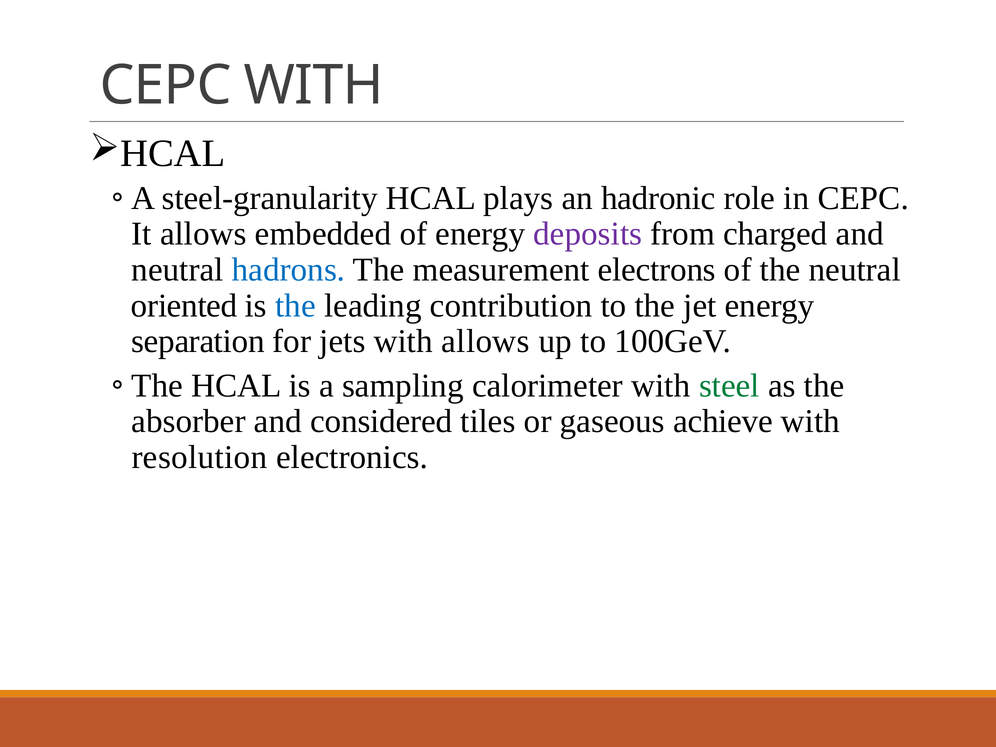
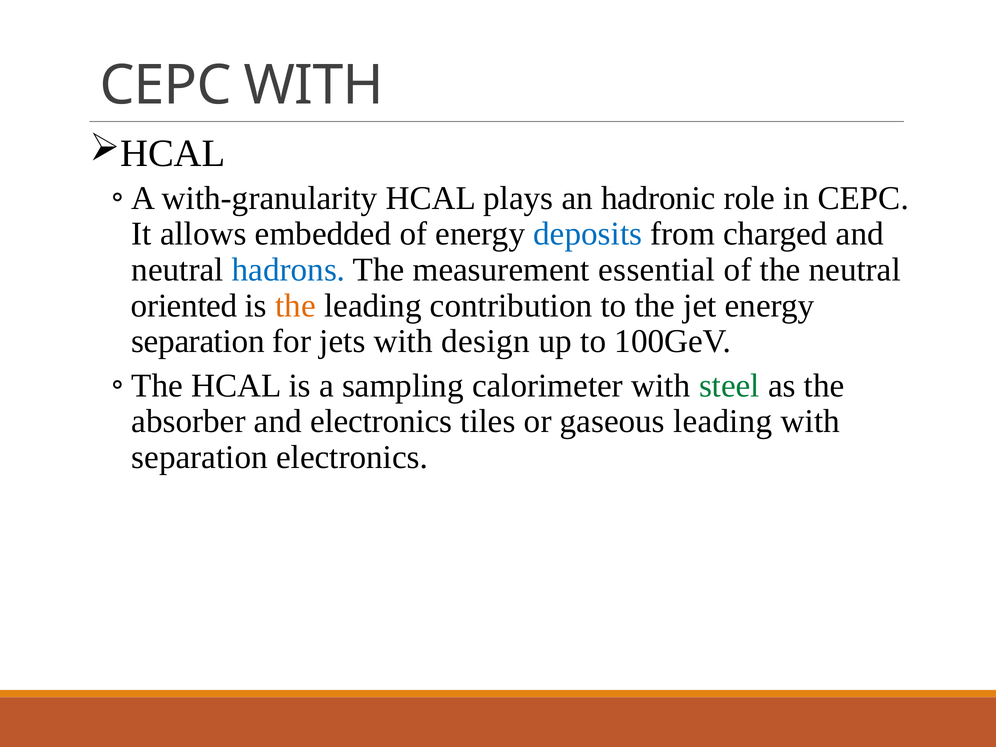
steel-granularity: steel-granularity -> with-granularity
deposits colour: purple -> blue
electrons: electrons -> essential
the at (295, 306) colour: blue -> orange
with allows: allows -> design
and considered: considered -> electronics
gaseous achieve: achieve -> leading
resolution at (199, 457): resolution -> separation
